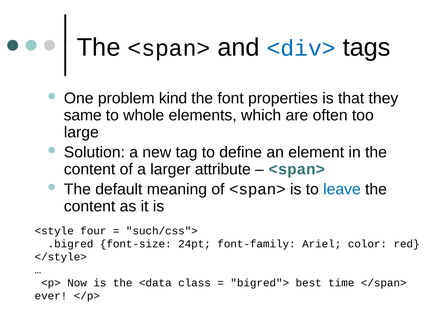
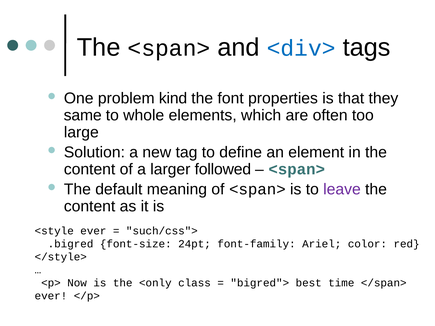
attribute: attribute -> followed
leave colour: blue -> purple
<style four: four -> ever
<data: <data -> <only
